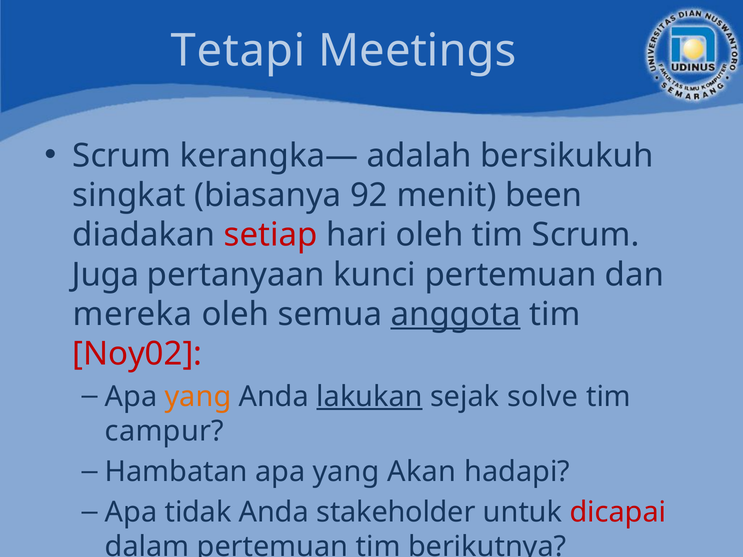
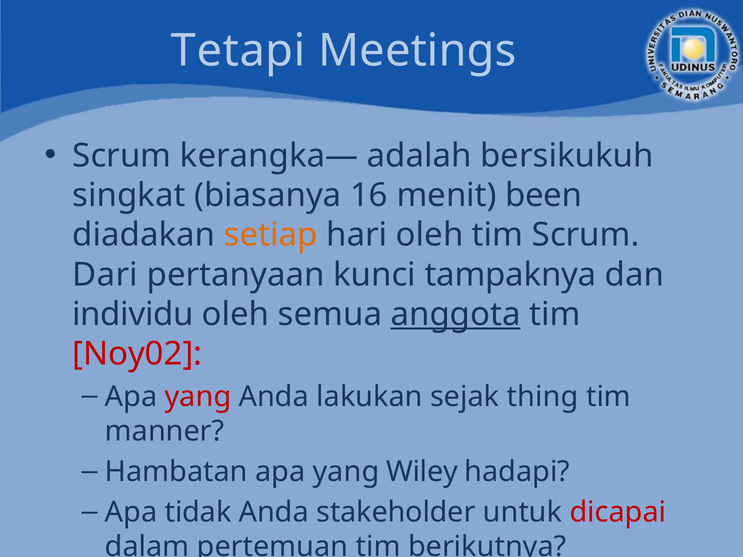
92: 92 -> 16
setiap colour: red -> orange
Juga: Juga -> Dari
kunci pertemuan: pertemuan -> tampaknya
mereka: mereka -> individu
yang at (198, 397) colour: orange -> red
lakukan underline: present -> none
solve: solve -> thing
campur: campur -> manner
Akan: Akan -> Wiley
